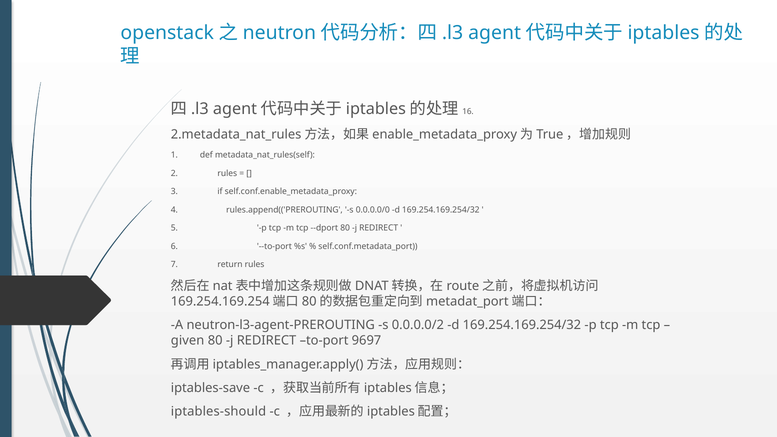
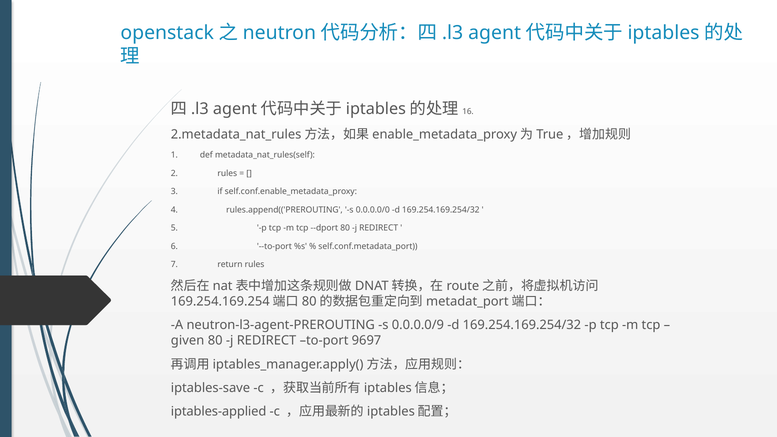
0.0.0.0/2: 0.0.0.0/2 -> 0.0.0.0/9
iptables-should: iptables-should -> iptables-applied
